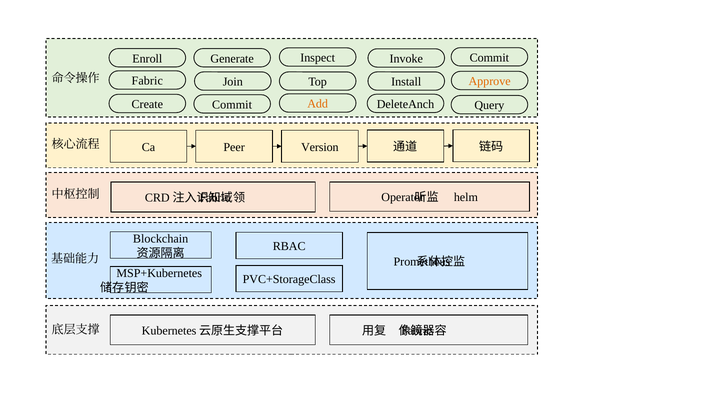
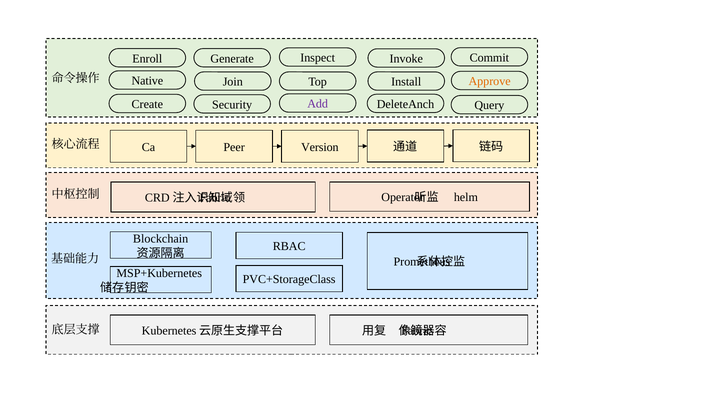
Fabric at (147, 81): Fabric -> Native
Add colour: orange -> purple
Commit at (232, 105): Commit -> Security
